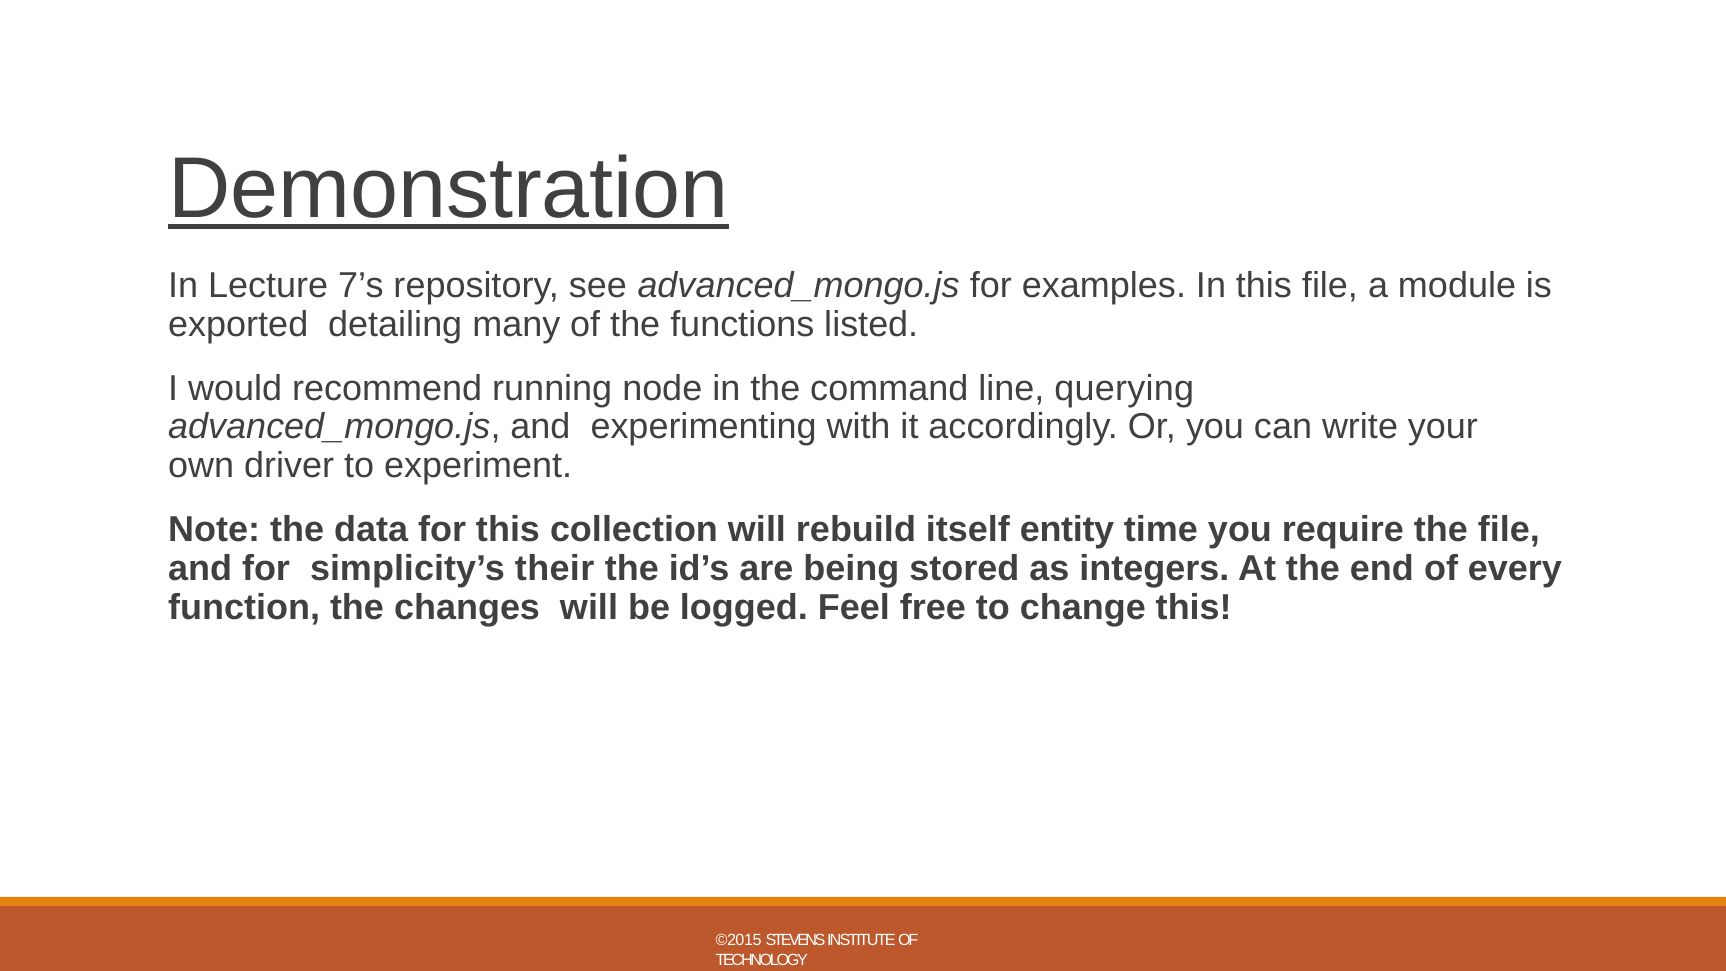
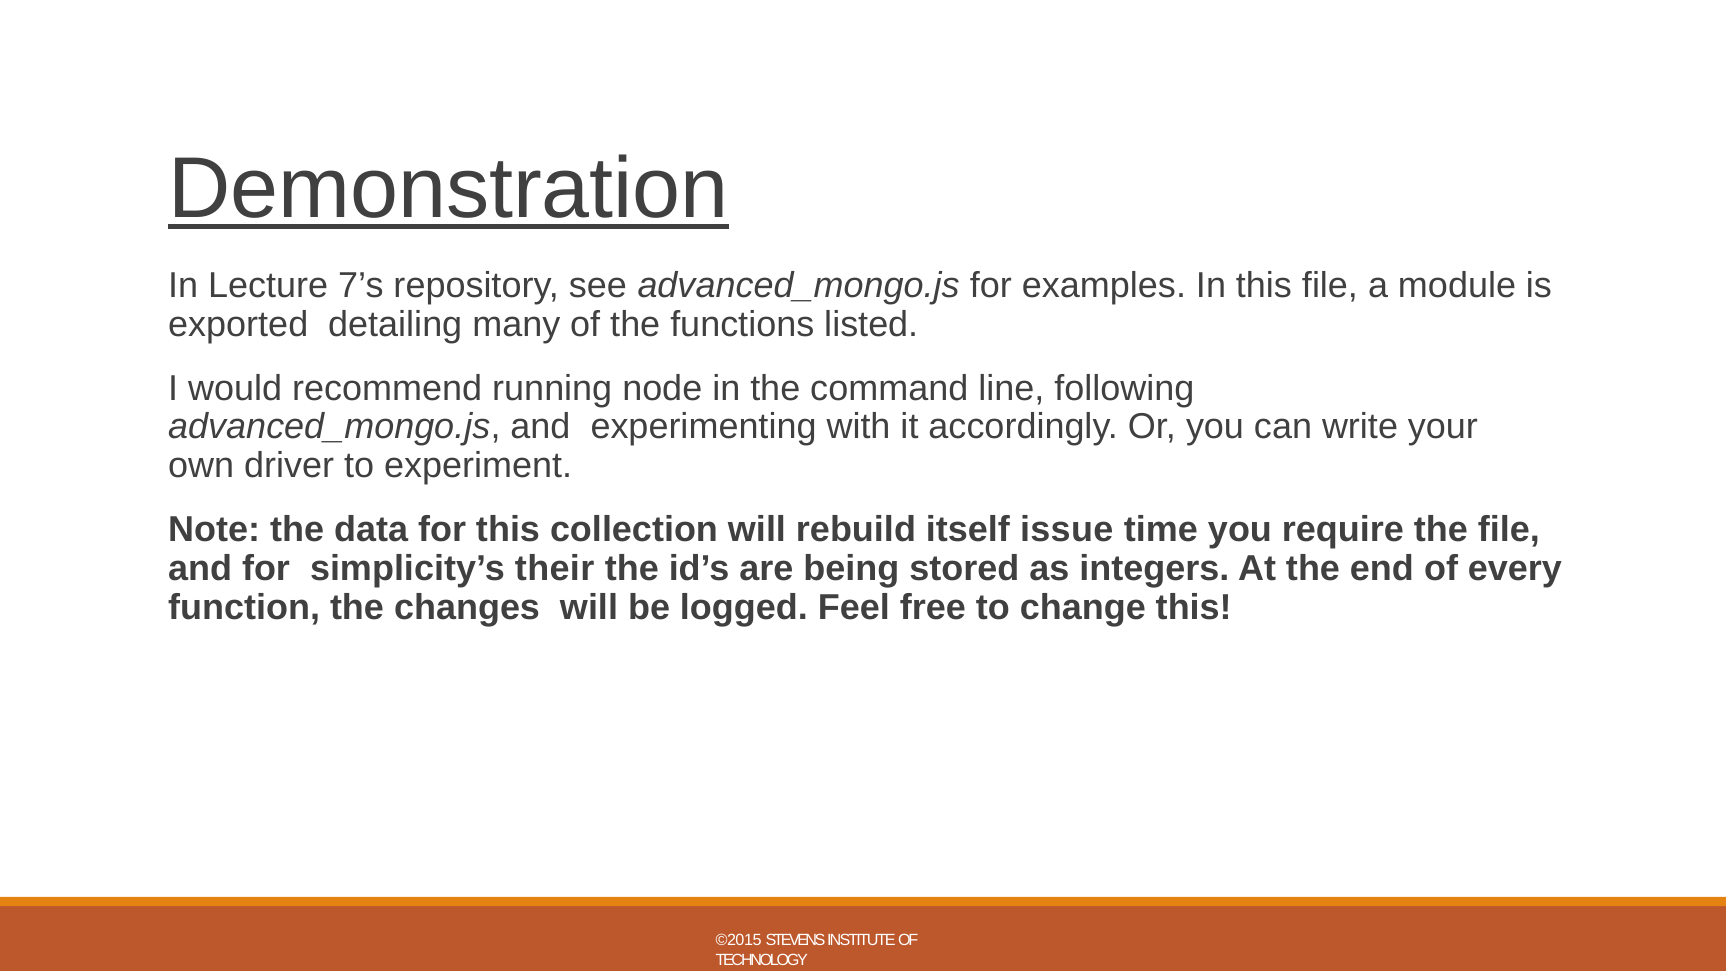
querying: querying -> following
entity: entity -> issue
